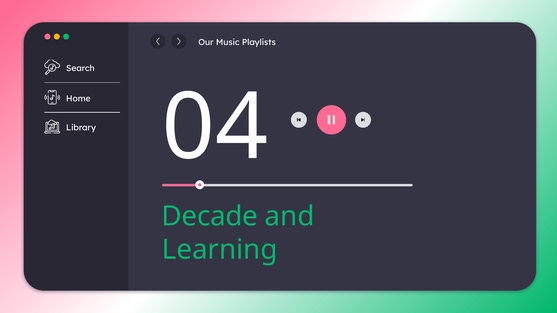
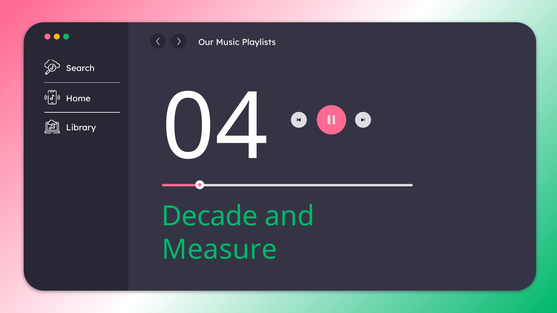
Learning: Learning -> Measure
